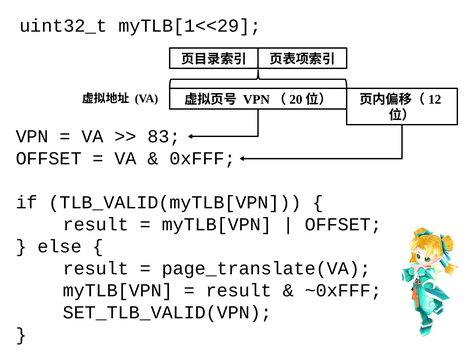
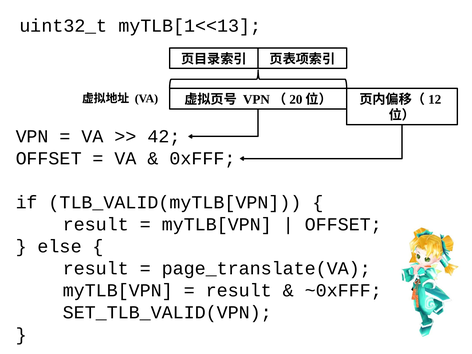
myTLB[1<<29: myTLB[1<<29 -> myTLB[1<<13
83: 83 -> 42
